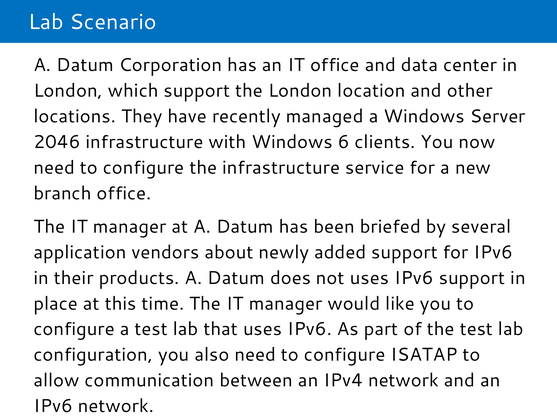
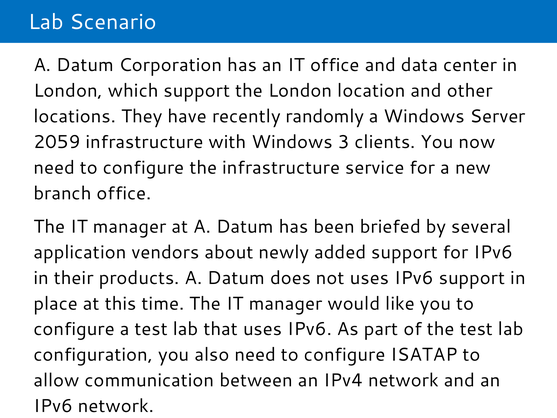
managed: managed -> randomly
2046: 2046 -> 2059
6: 6 -> 3
